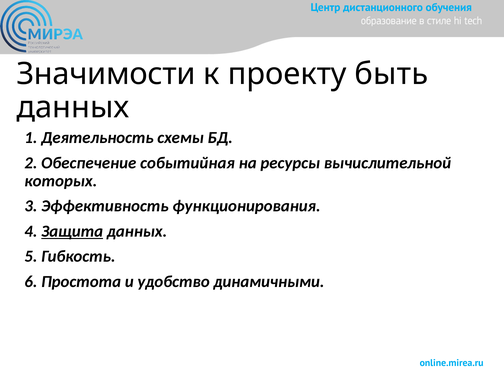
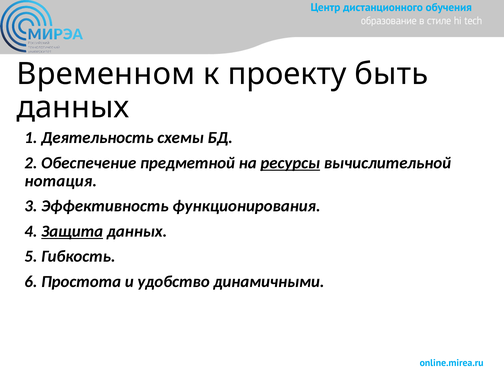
Значимости: Значимости -> Временном
событийная: событийная -> предметной
ресурсы underline: none -> present
которых: которых -> нотация
